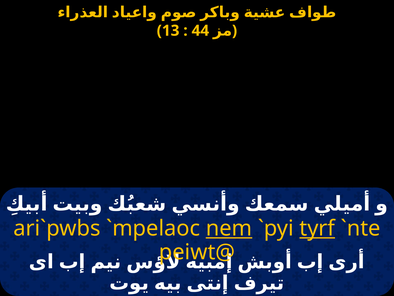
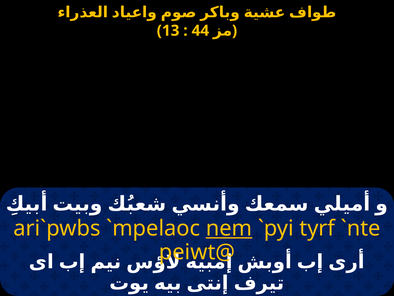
tyrf underline: present -> none
